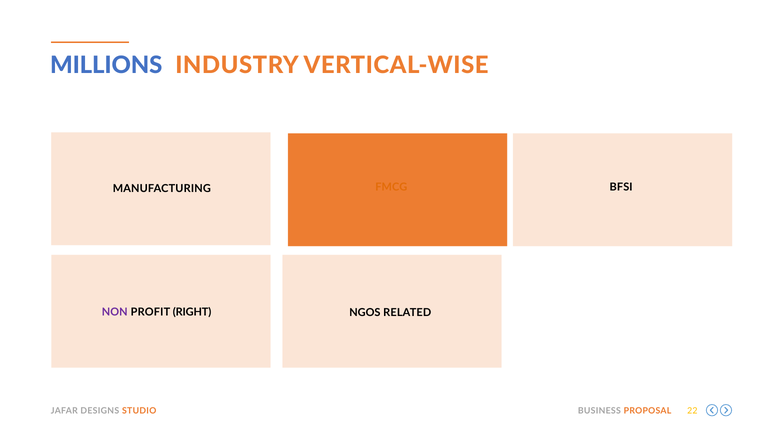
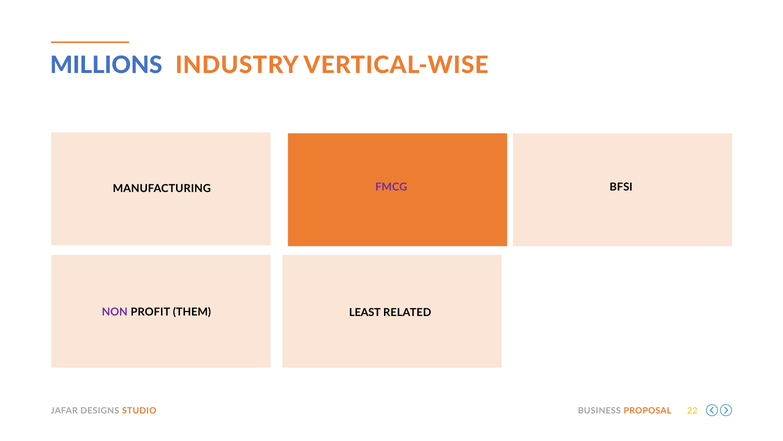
FMCG colour: orange -> purple
RIGHT: RIGHT -> THEM
NGOS: NGOS -> LEAST
